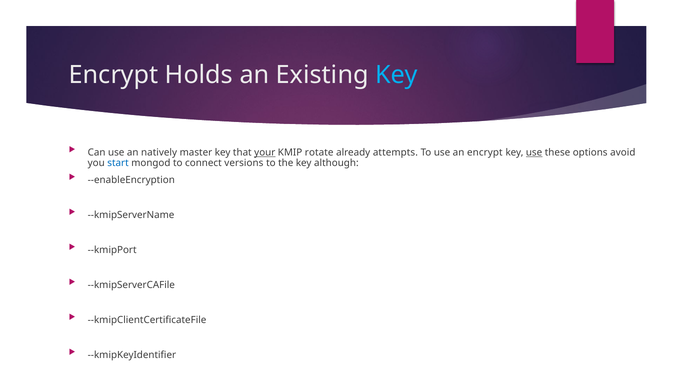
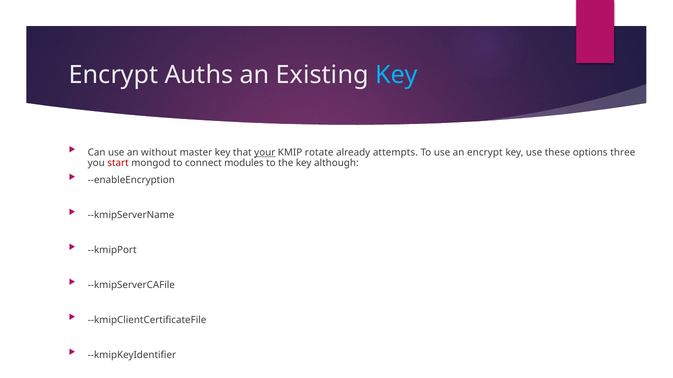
Holds: Holds -> Auths
natively: natively -> without
use at (534, 153) underline: present -> none
avoid: avoid -> three
start colour: blue -> red
versions: versions -> modules
